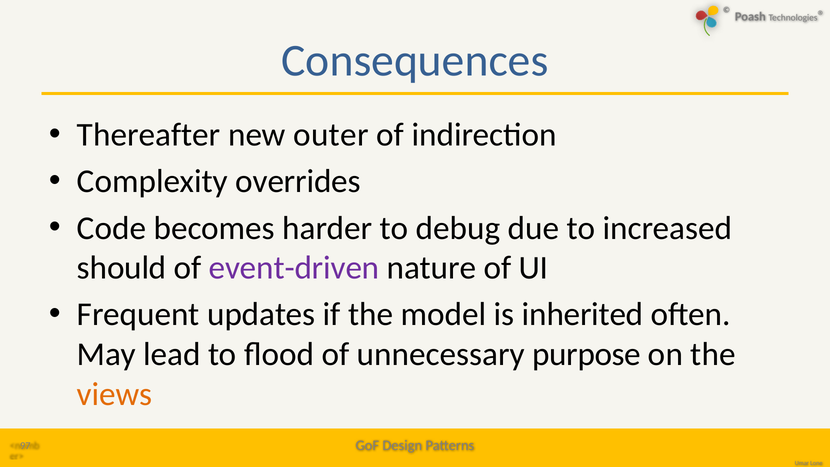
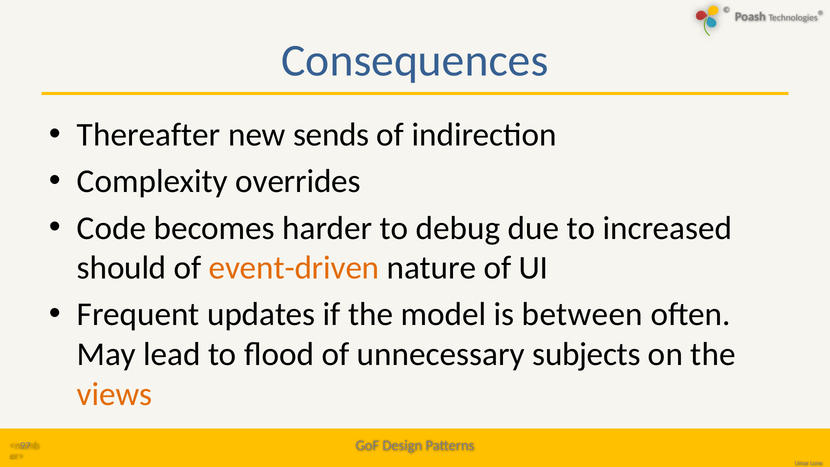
outer: outer -> sends
event-driven colour: purple -> orange
inherited: inherited -> between
purpose: purpose -> subjects
